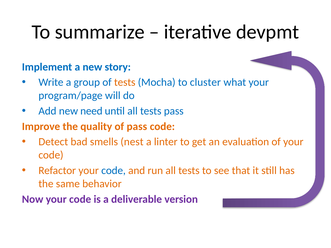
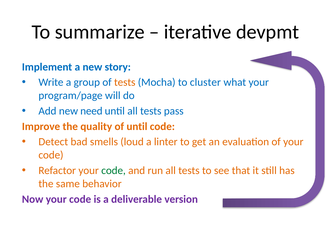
of pass: pass -> until
nest: nest -> loud
code at (114, 171) colour: blue -> green
